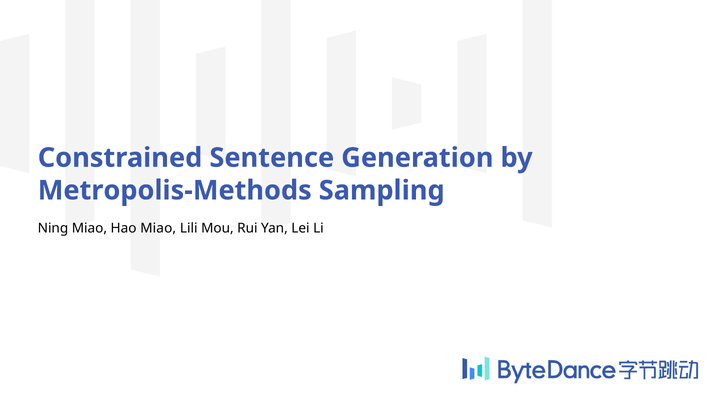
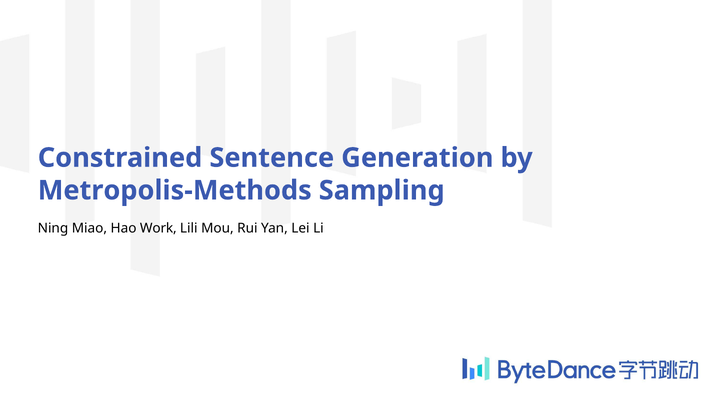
Hao Miao: Miao -> Work
